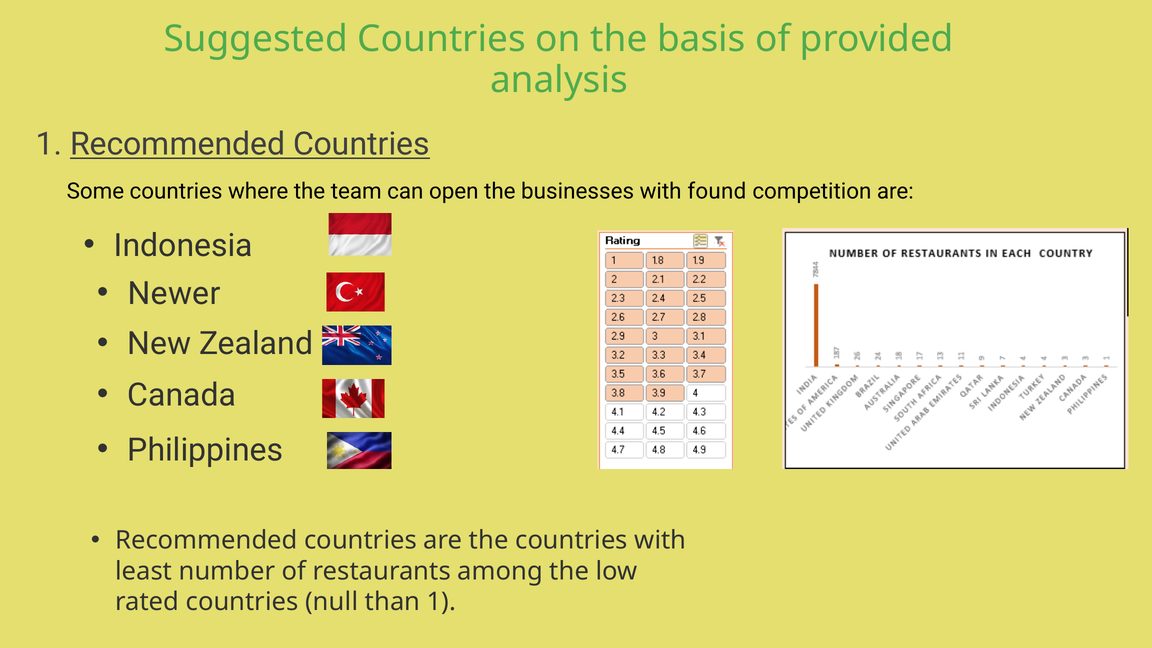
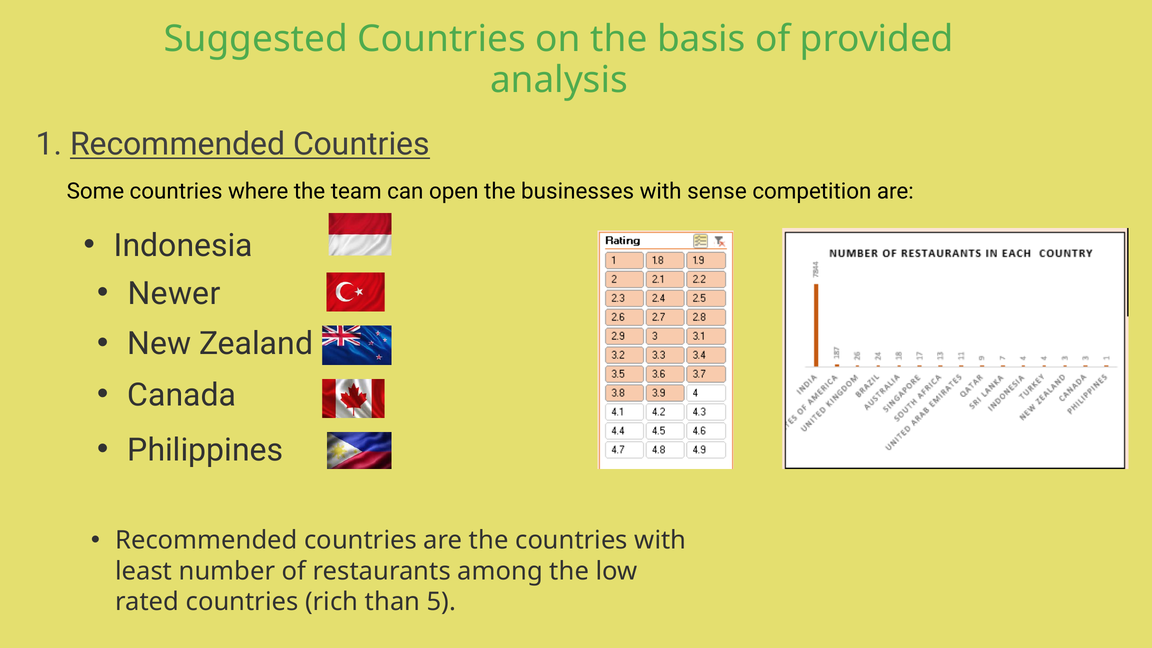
found: found -> sense
null: null -> rich
than 1: 1 -> 5
